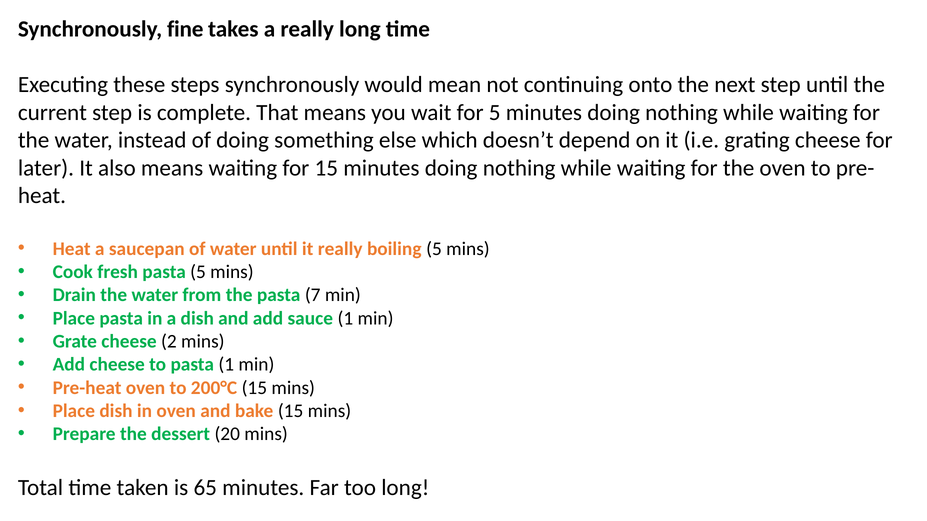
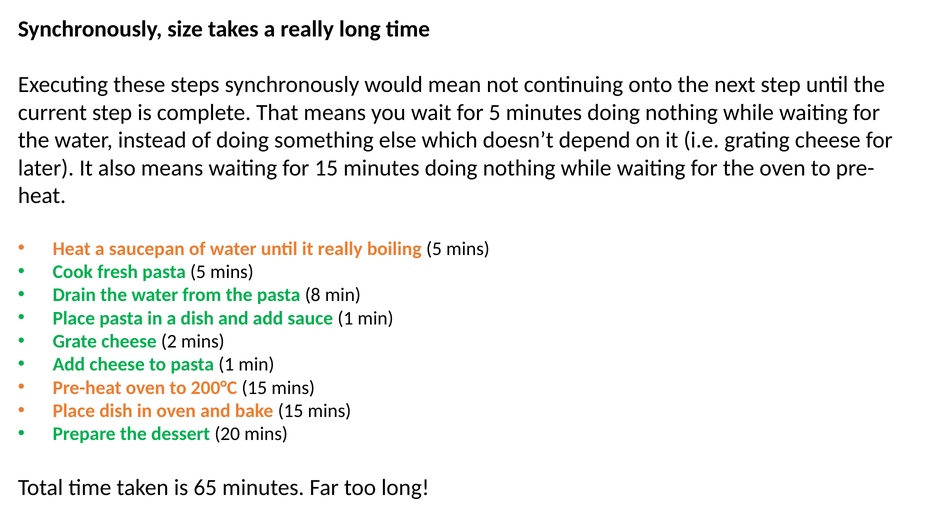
fine: fine -> size
7: 7 -> 8
